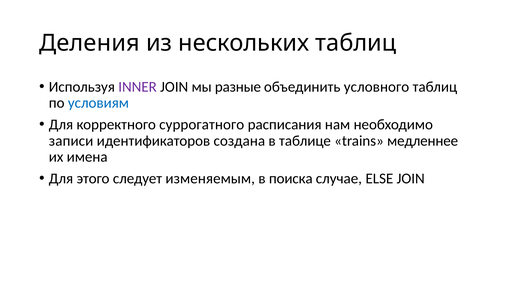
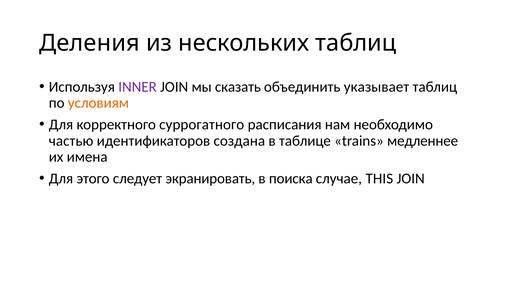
разные: разные -> сказать
условного: условного -> указывает
условиям colour: blue -> orange
записи: записи -> частью
изменяемым: изменяемым -> экранировать
ELSE: ELSE -> THIS
